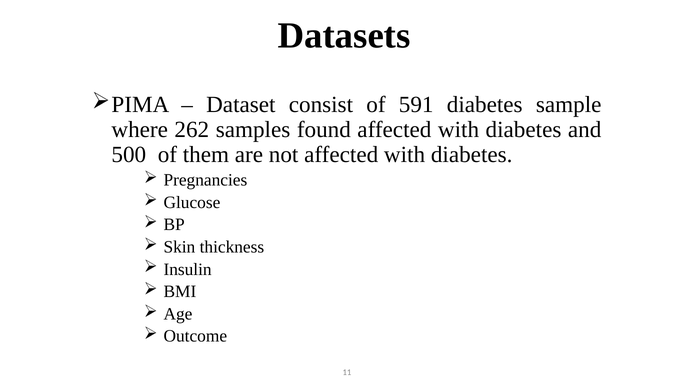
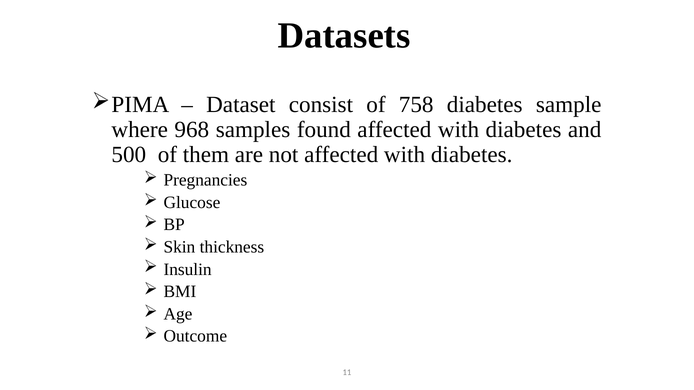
591: 591 -> 758
262: 262 -> 968
